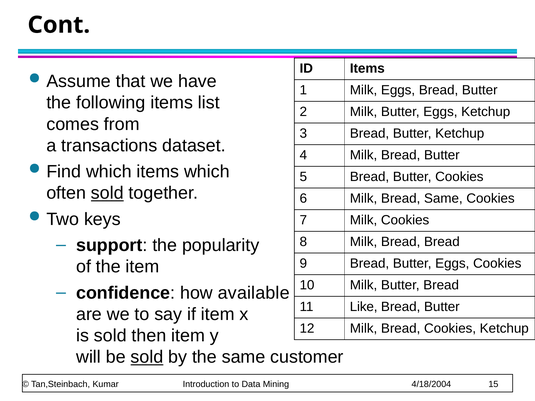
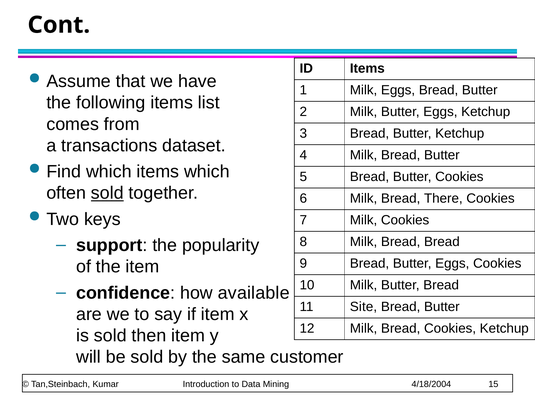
Bread Same: Same -> There
Like: Like -> Site
sold at (147, 357) underline: present -> none
